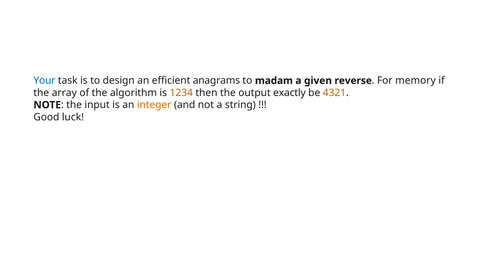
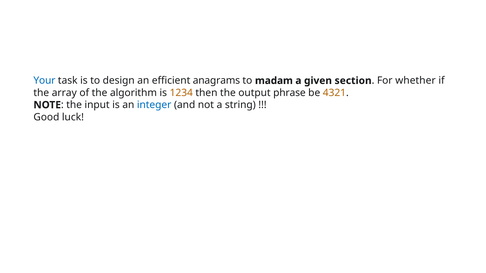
reverse: reverse -> section
memory: memory -> whether
exactly: exactly -> phrase
integer at (154, 105) colour: orange -> blue
